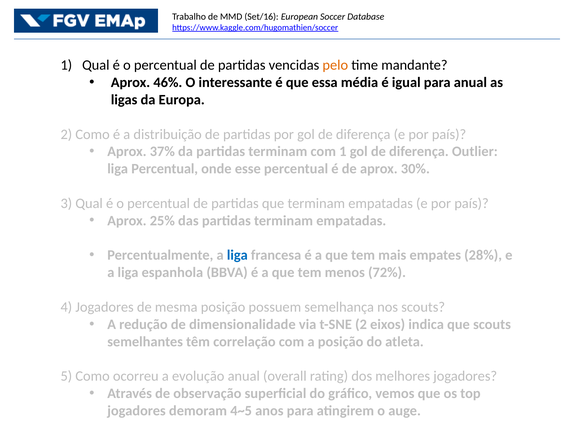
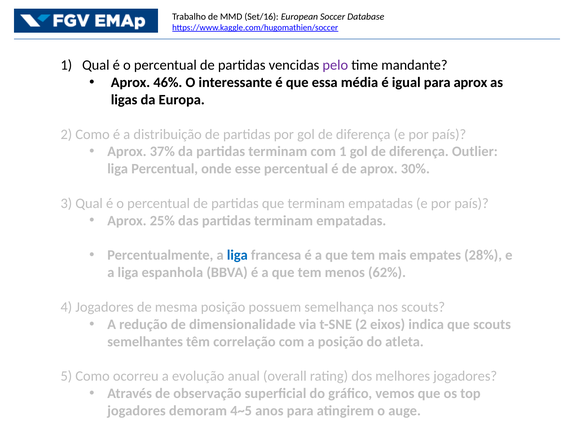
pelo colour: orange -> purple
para anual: anual -> aprox
72%: 72% -> 62%
